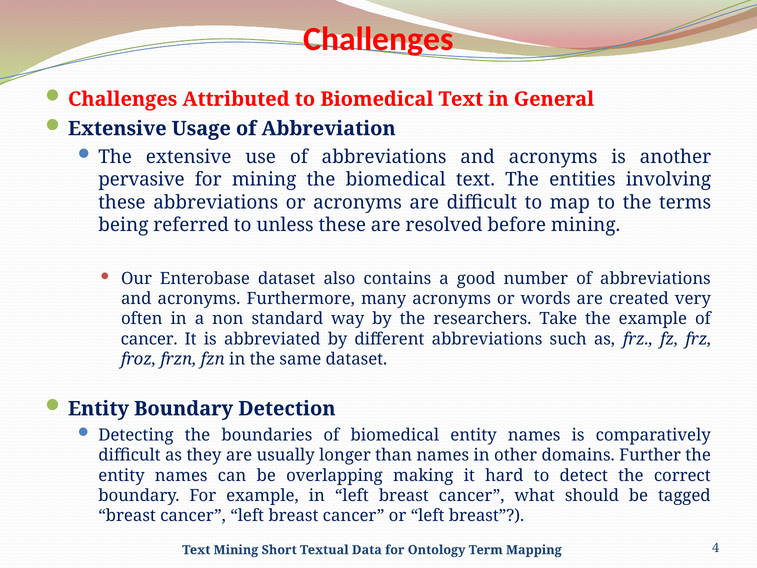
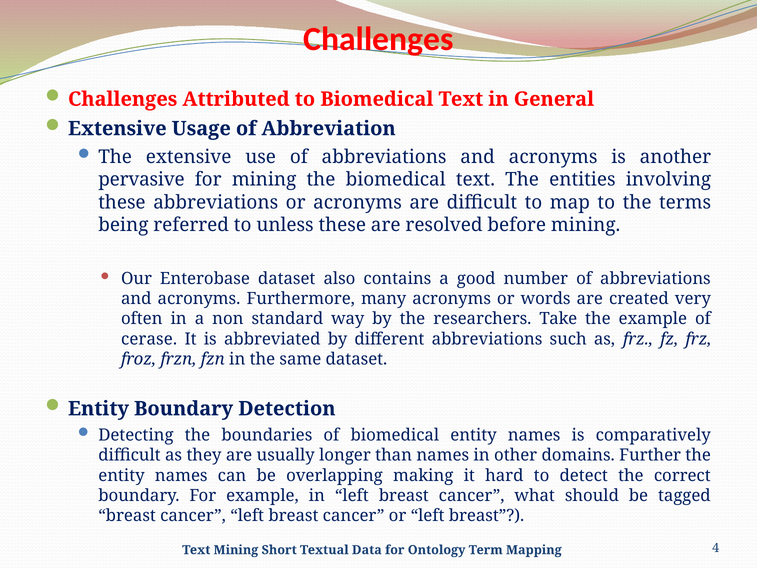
cancer at (149, 339): cancer -> cerase
